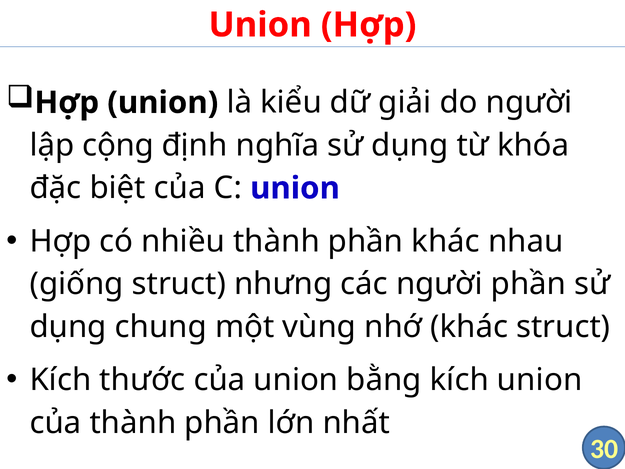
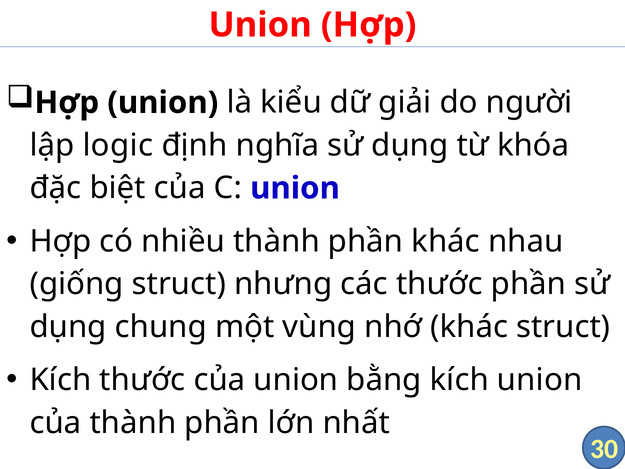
cộng: cộng -> logic
các người: người -> thước
